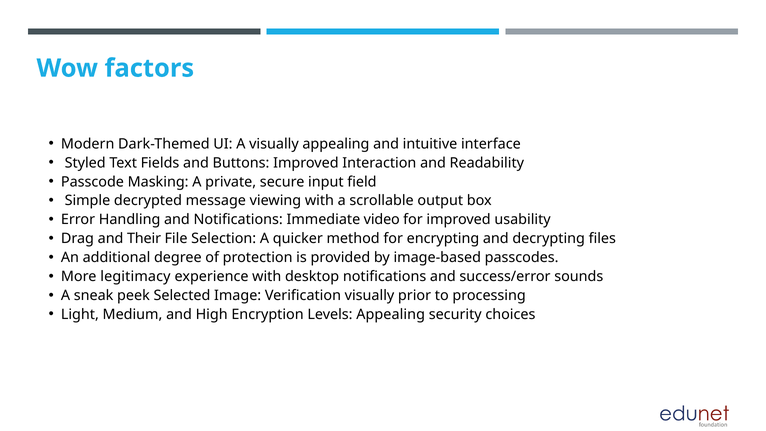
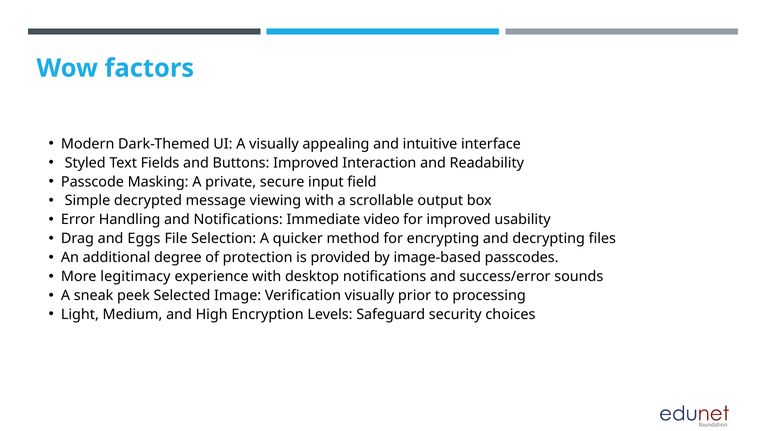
Their: Their -> Eggs
Levels Appealing: Appealing -> Safeguard
